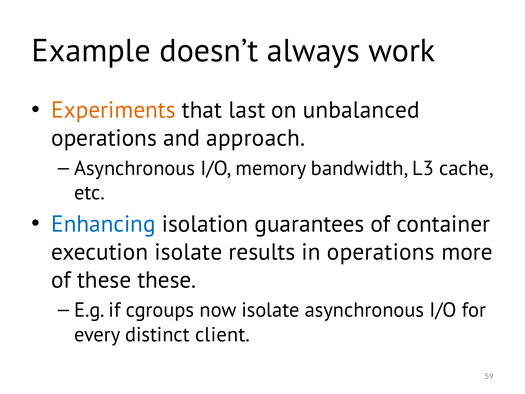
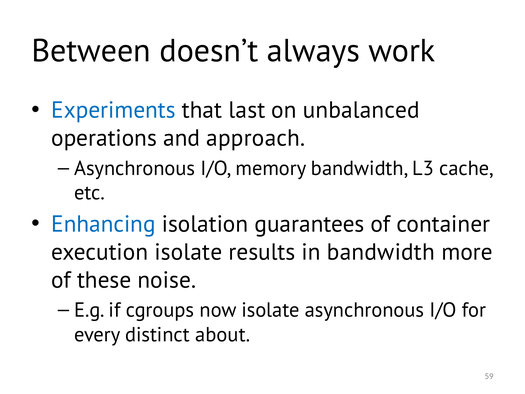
Example: Example -> Between
Experiments colour: orange -> blue
in operations: operations -> bandwidth
these these: these -> noise
client: client -> about
